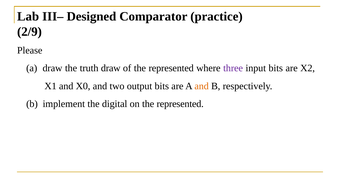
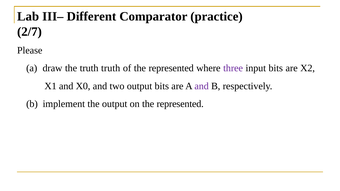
Designed: Designed -> Different
2/9: 2/9 -> 2/7
truth draw: draw -> truth
and at (202, 86) colour: orange -> purple
the digital: digital -> output
